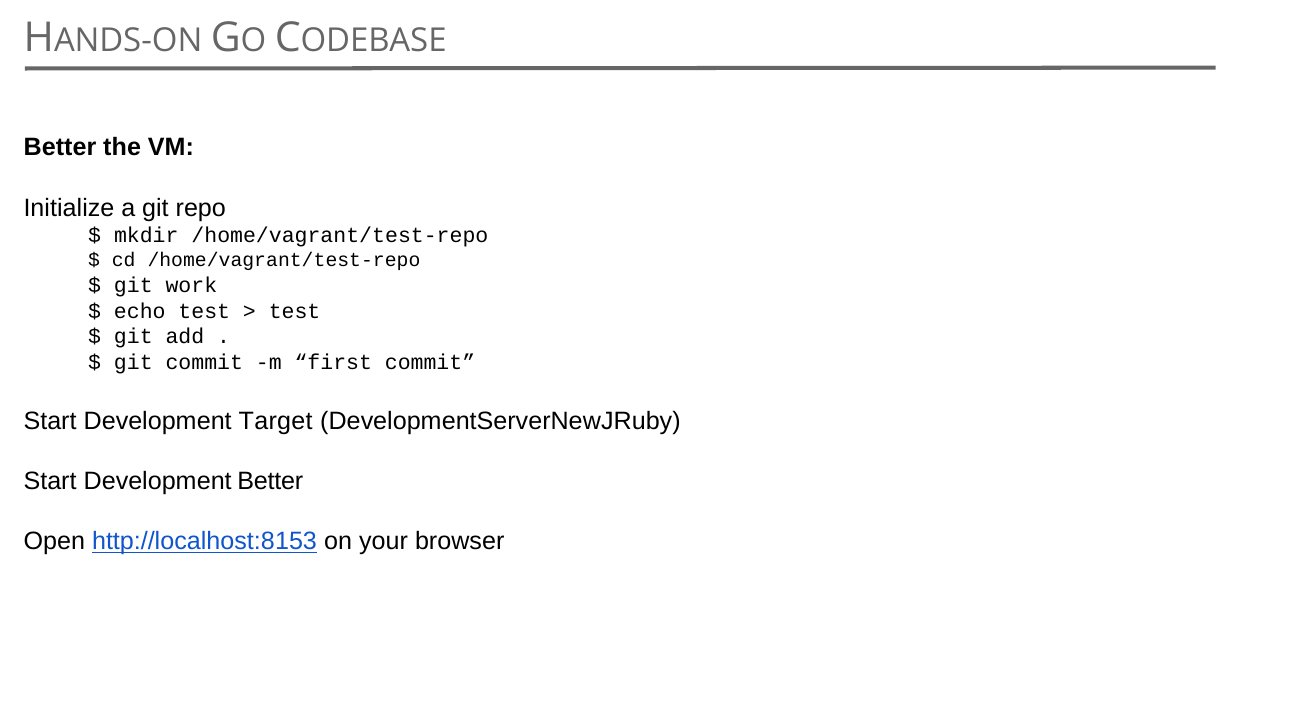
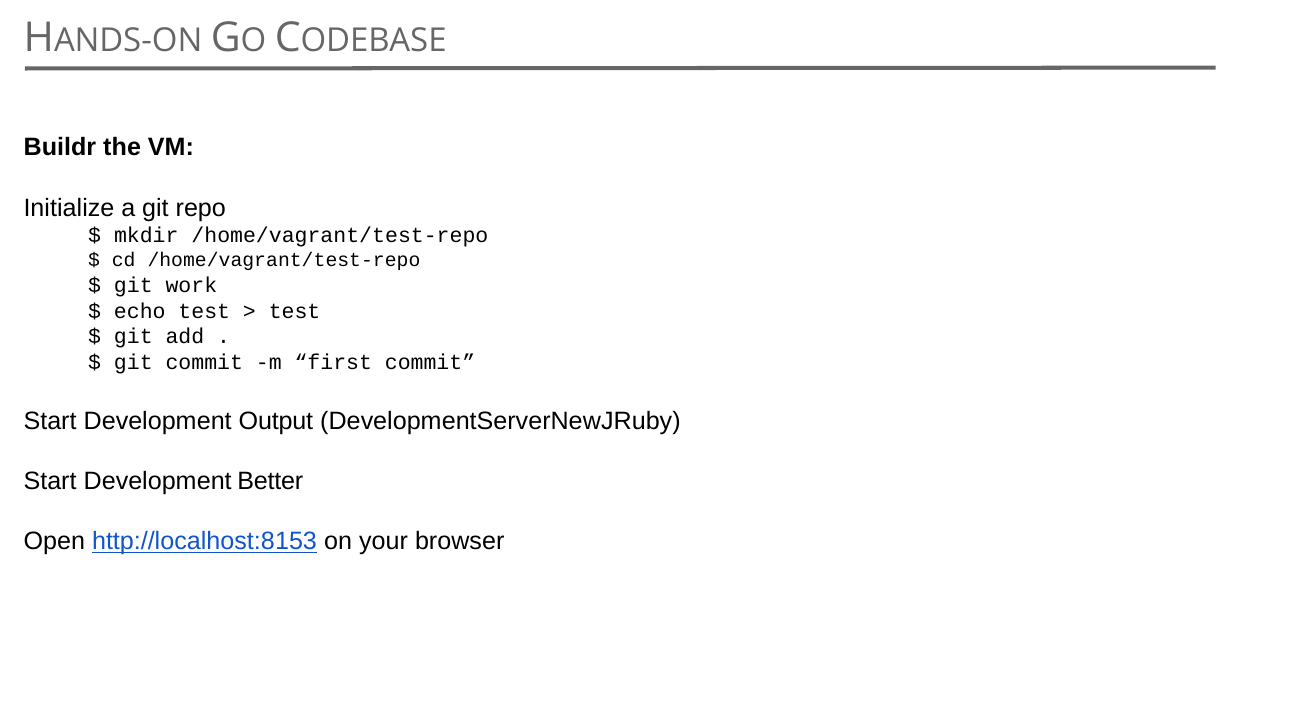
Better at (60, 148): Better -> Buildr
Target: Target -> Output
